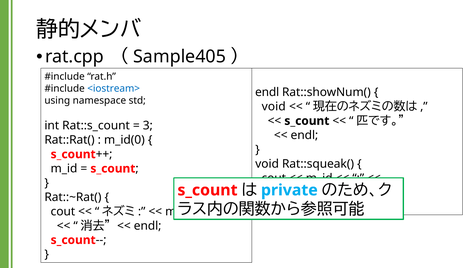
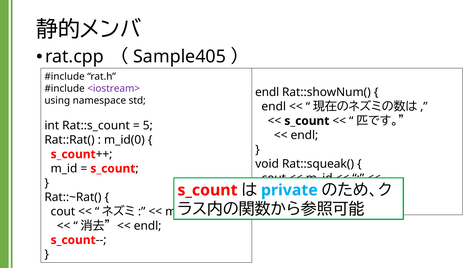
<iostream> colour: blue -> purple
void at (274, 107): void -> endl
3: 3 -> 5
